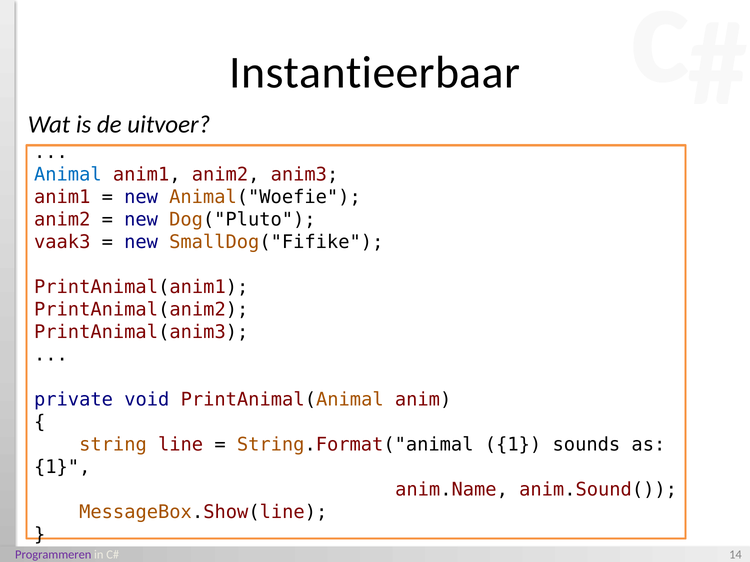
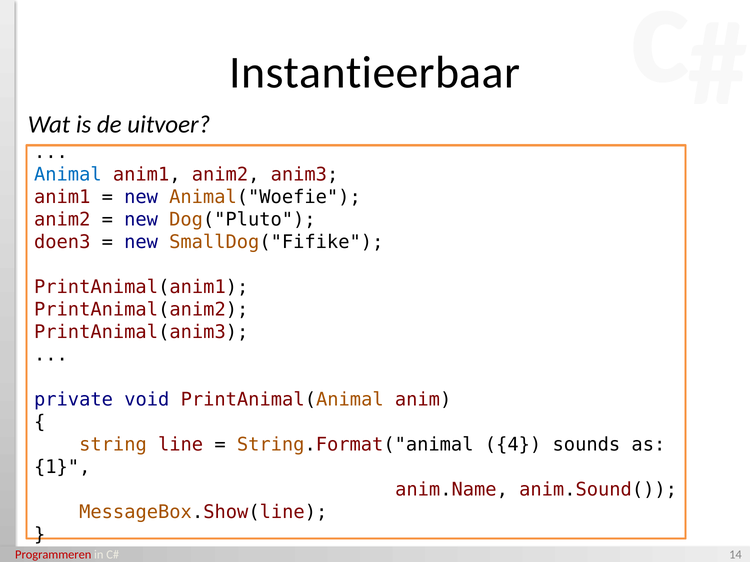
vaak3: vaak3 -> doen3
String.Format("animal 1: 1 -> 4
Programmeren colour: purple -> red
